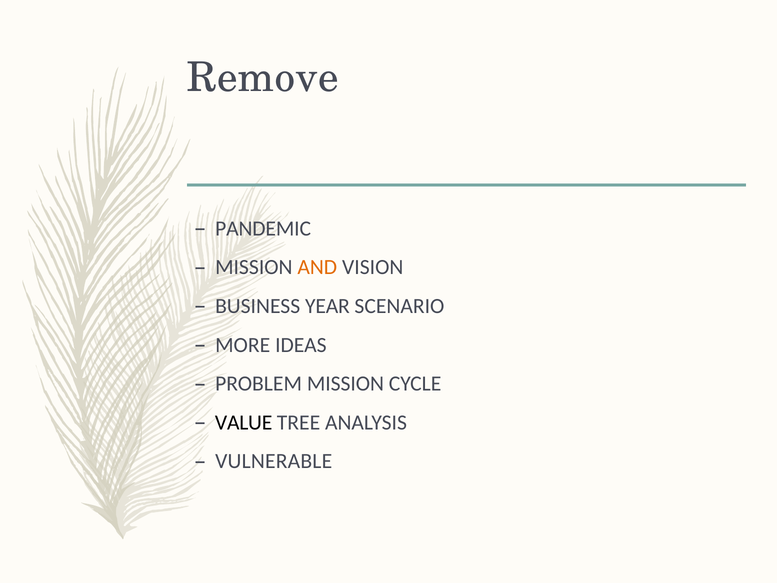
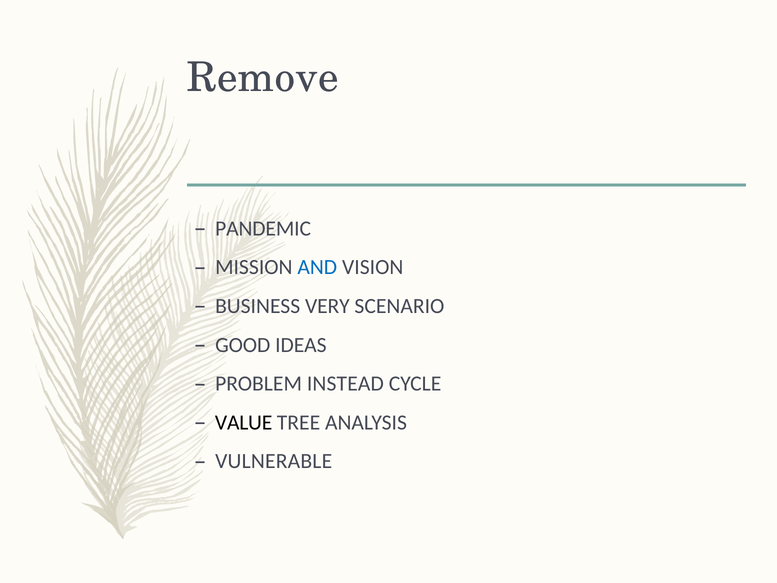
AND colour: orange -> blue
YEAR: YEAR -> VERY
MORE: MORE -> GOOD
PROBLEM MISSION: MISSION -> INSTEAD
